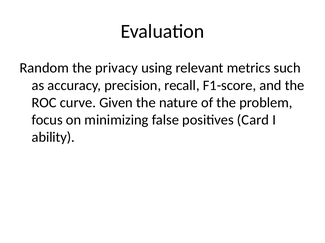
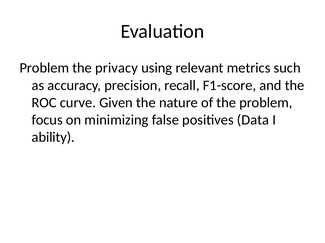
Random at (44, 68): Random -> Problem
Card: Card -> Data
